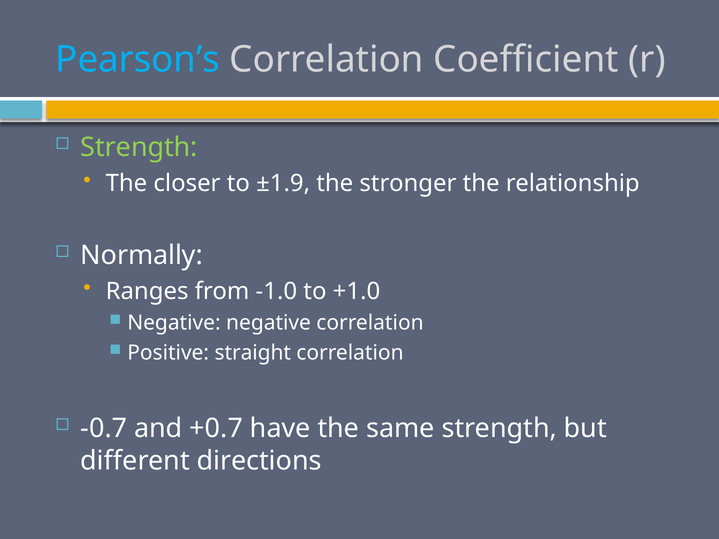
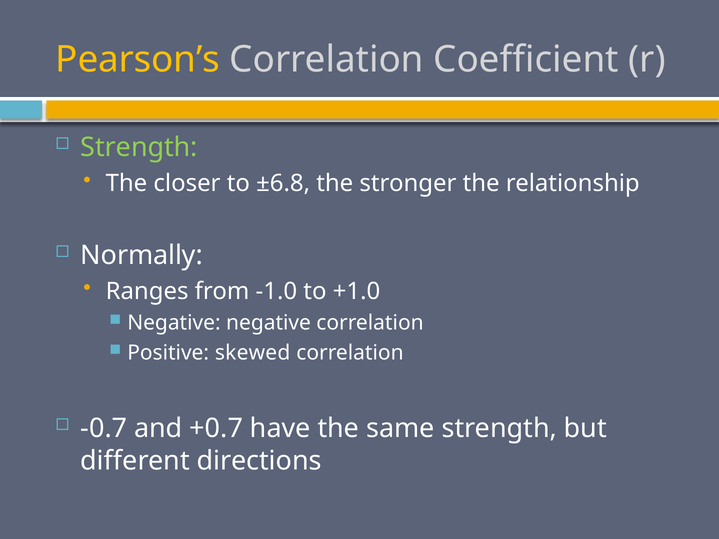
Pearson’s colour: light blue -> yellow
±1.9: ±1.9 -> ±6.8
straight: straight -> skewed
